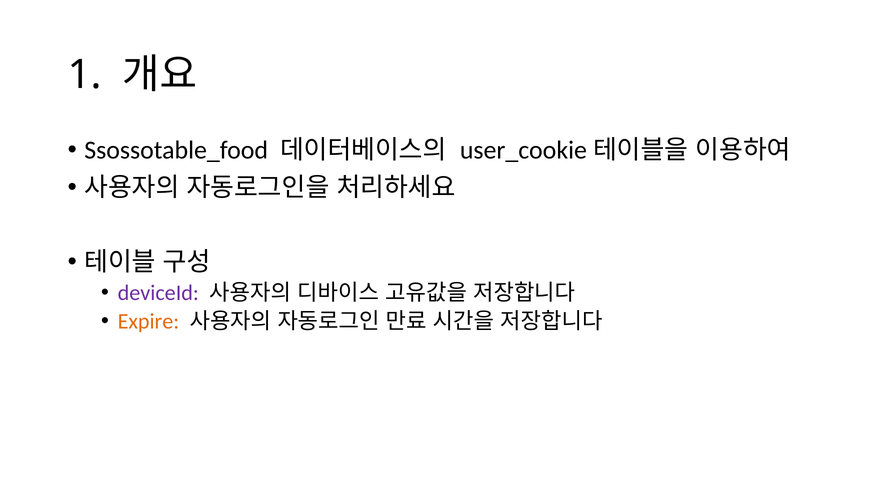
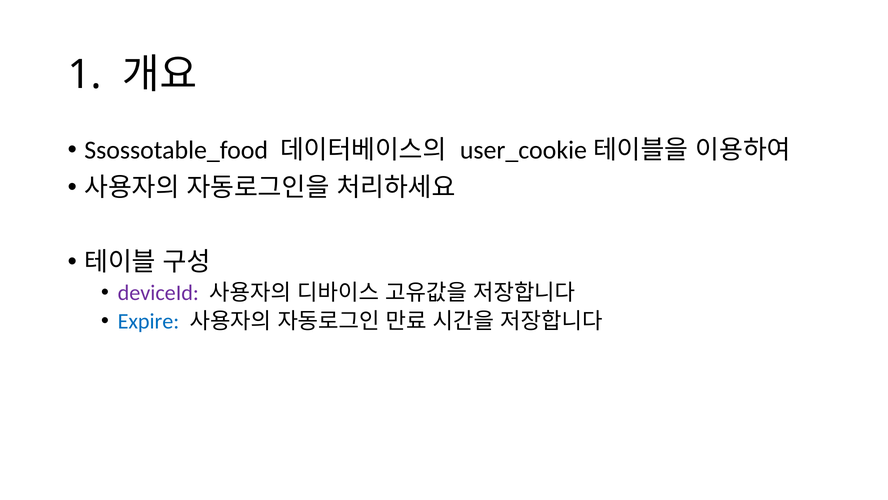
Expire colour: orange -> blue
